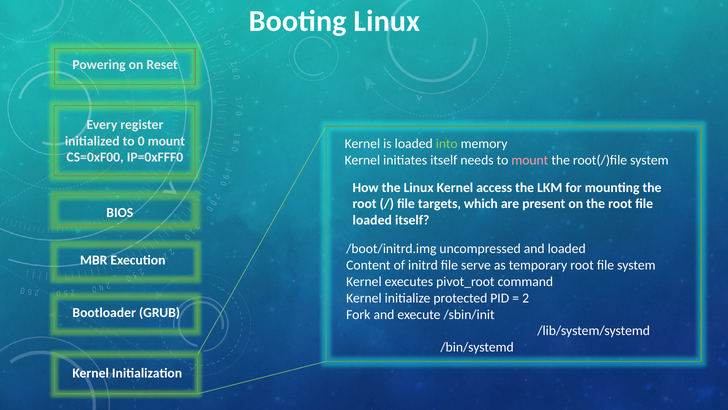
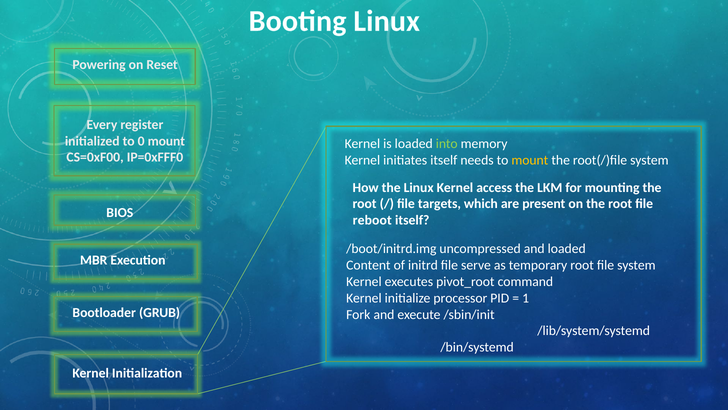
mount at (530, 160) colour: pink -> yellow
loaded at (372, 220): loaded -> reboot
protected: protected -> processor
2: 2 -> 1
